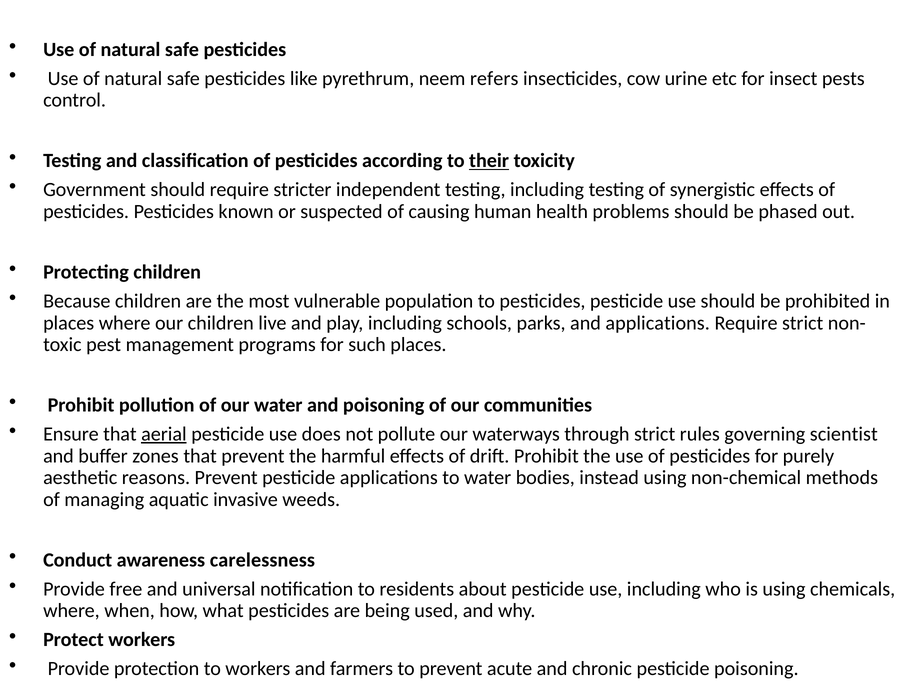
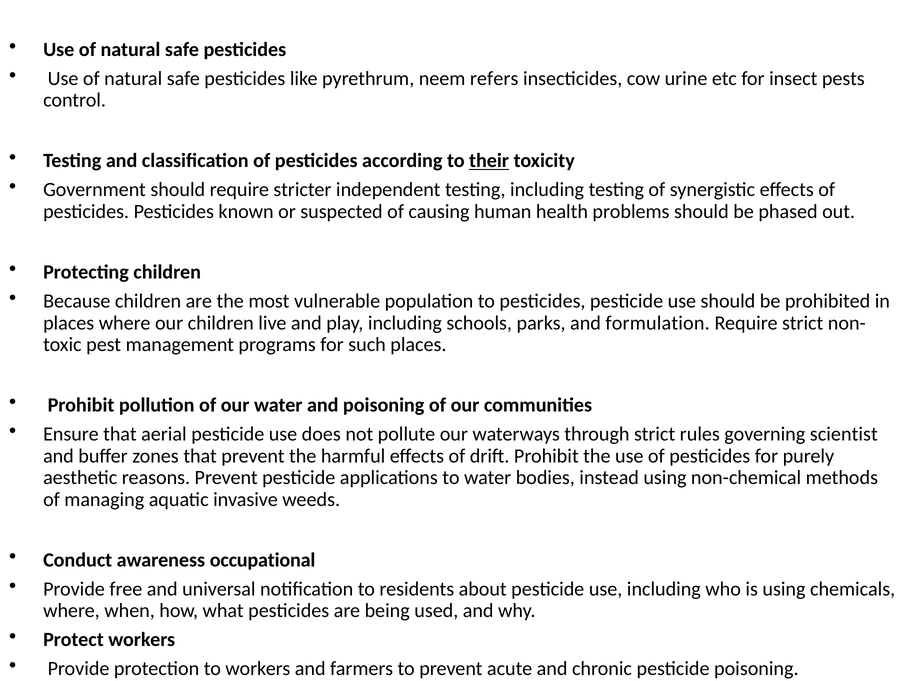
and applications: applications -> formulation
aerial underline: present -> none
carelessness: carelessness -> occupational
